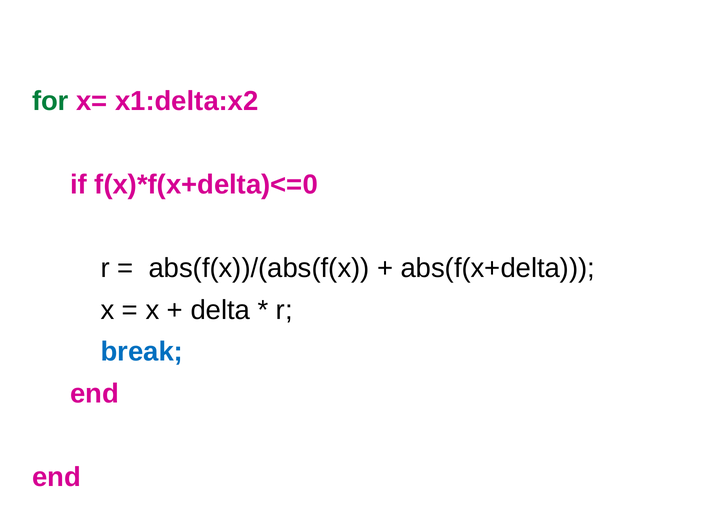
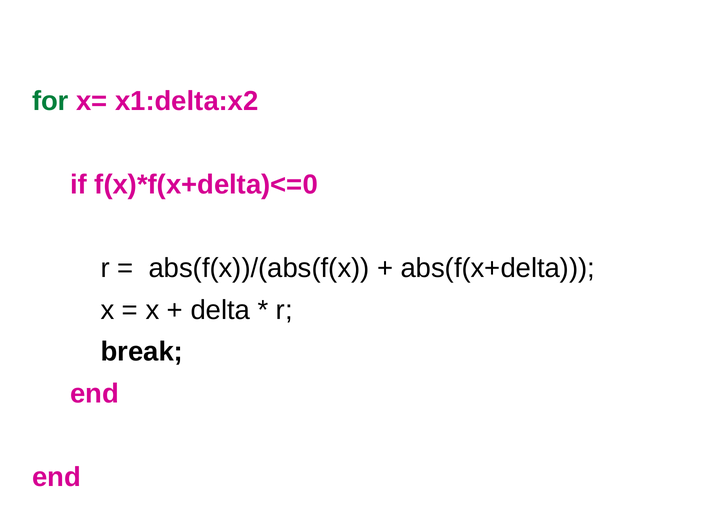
break colour: blue -> black
